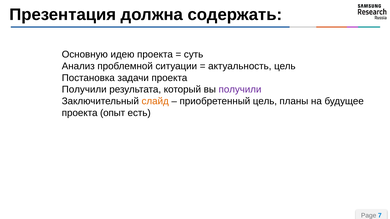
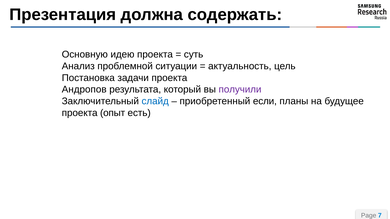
Получили at (84, 90): Получили -> Андропов
слайд colour: orange -> blue
приобретенный цель: цель -> если
